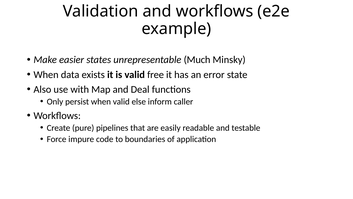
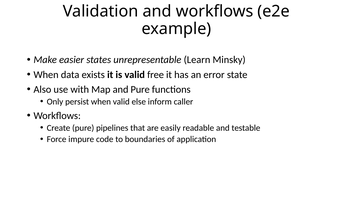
Much: Much -> Learn
and Deal: Deal -> Pure
